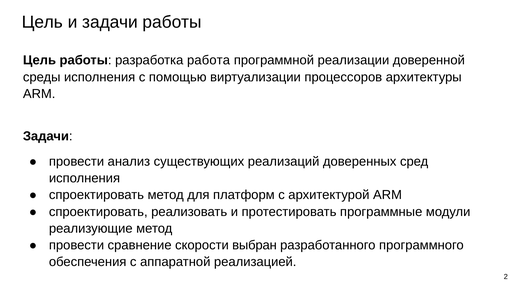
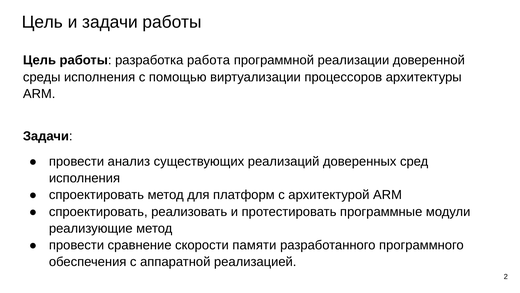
выбран: выбран -> памяти
